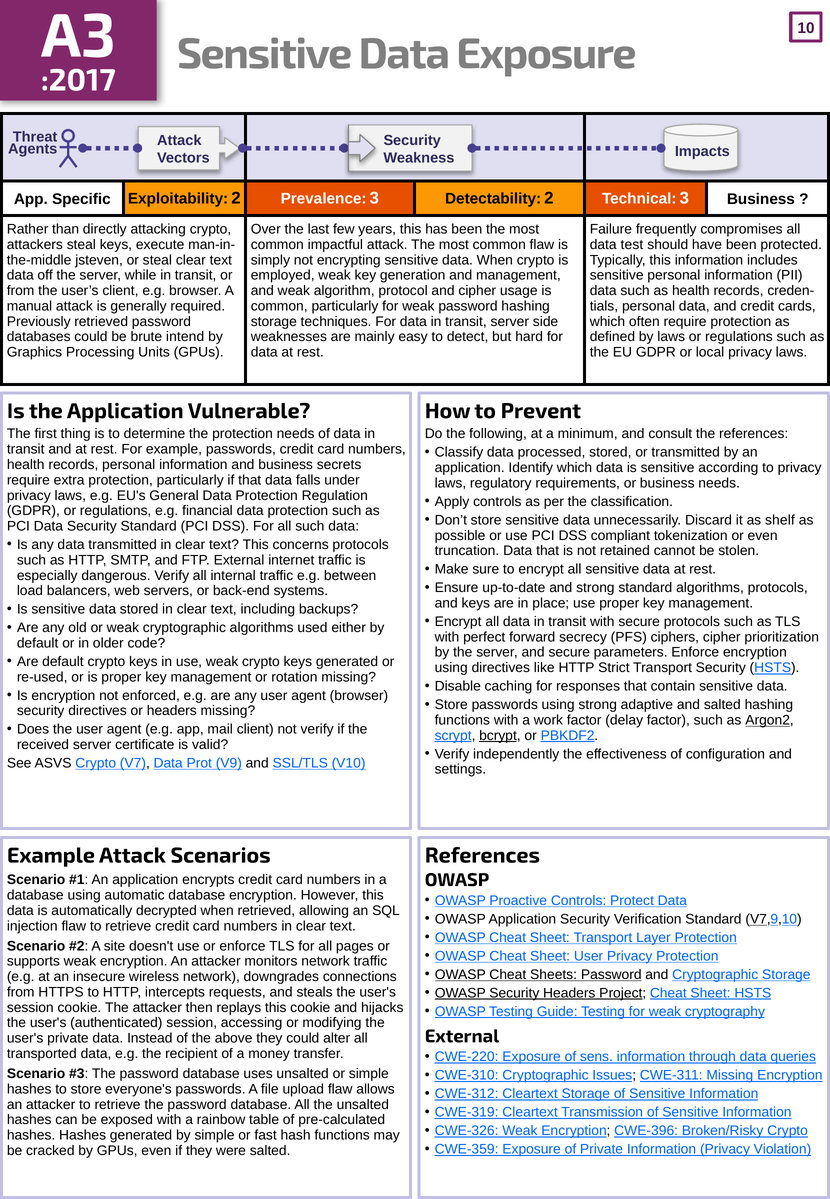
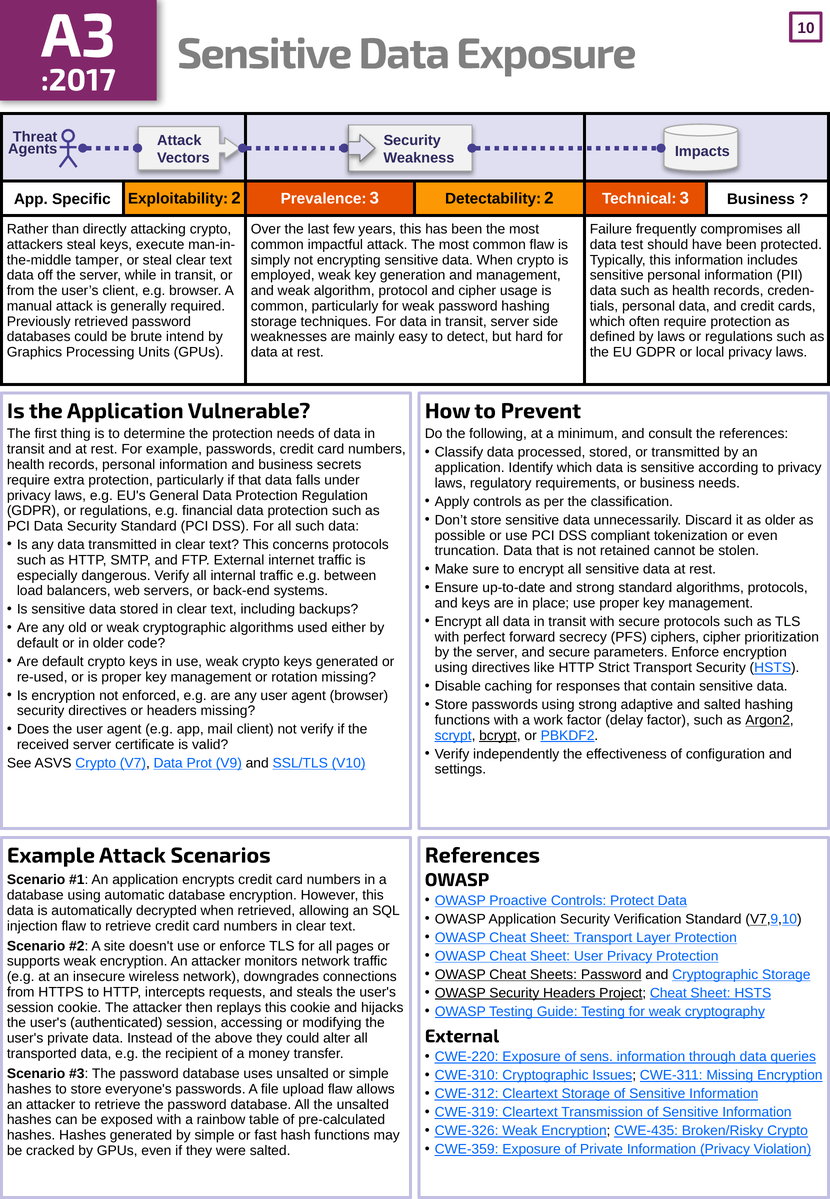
jsteven: jsteven -> tamper
as shelf: shelf -> older
CWE-396: CWE-396 -> CWE-435
